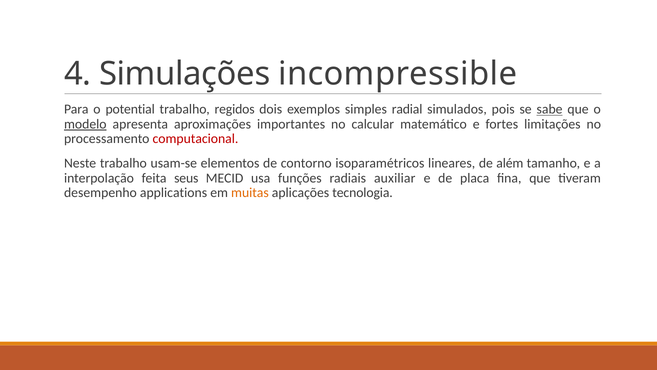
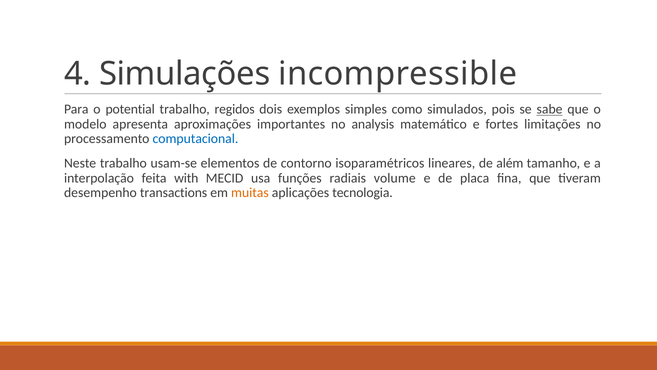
radial: radial -> como
modelo underline: present -> none
calcular: calcular -> analysis
computacional colour: red -> blue
seus: seus -> with
auxiliar: auxiliar -> volume
applications: applications -> transactions
